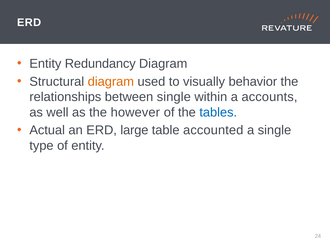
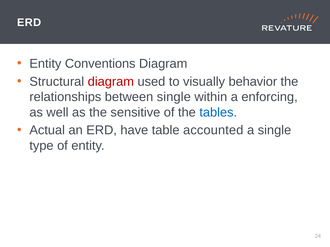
Redundancy: Redundancy -> Conventions
diagram at (111, 82) colour: orange -> red
accounts: accounts -> enforcing
however: however -> sensitive
large: large -> have
